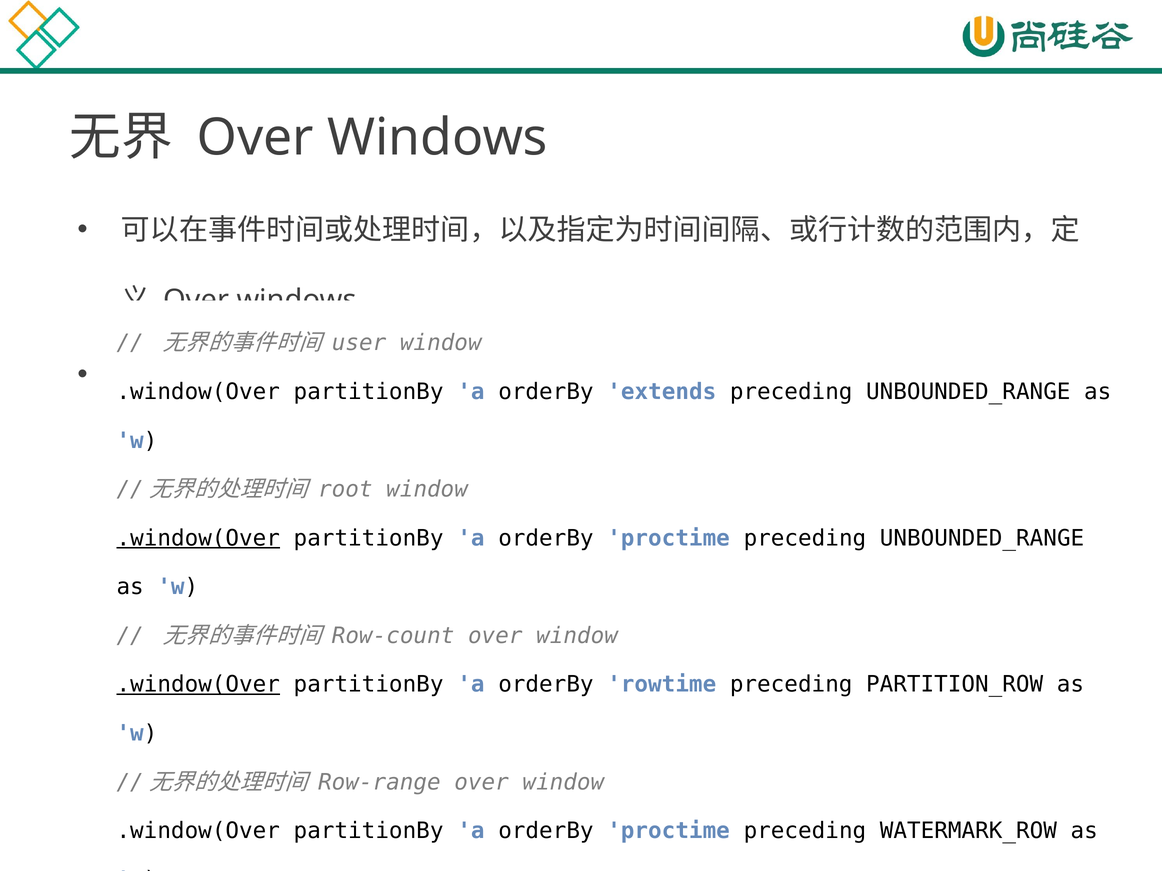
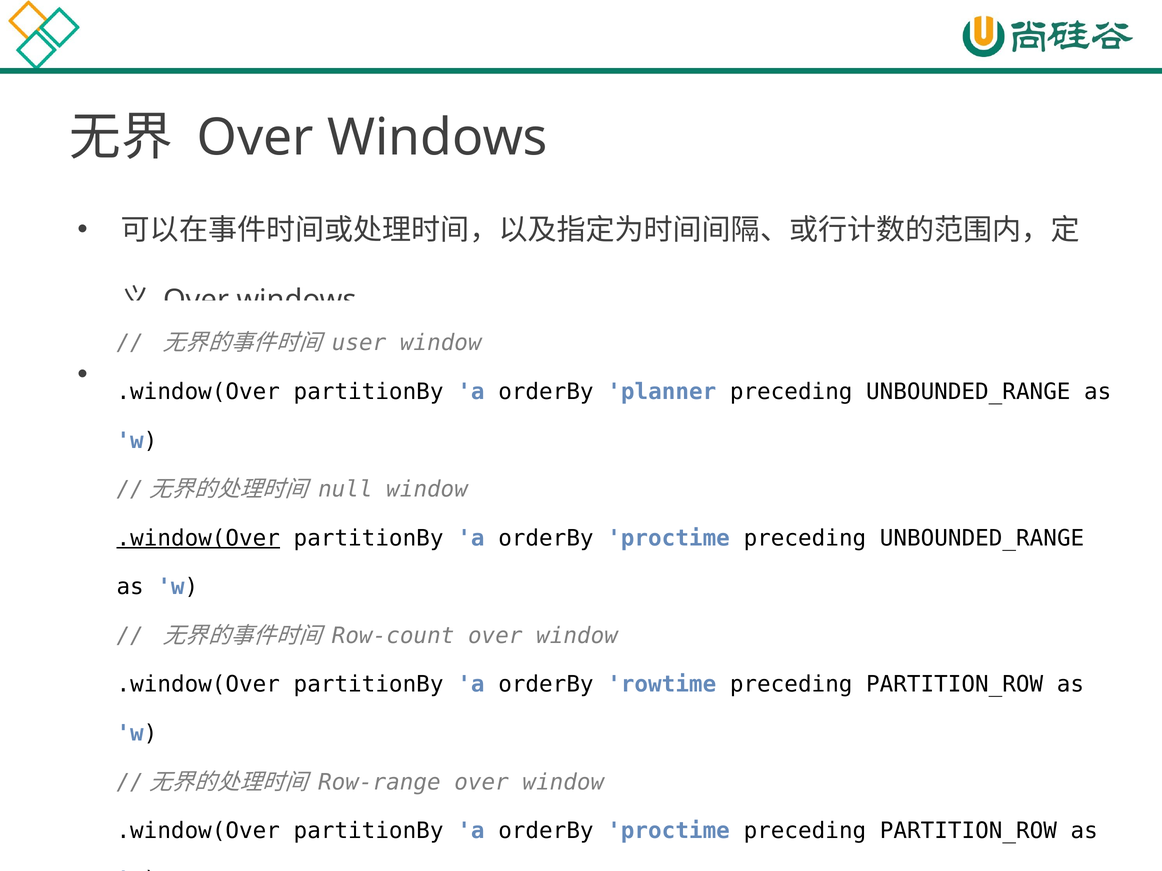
extends: extends -> planner
root: root -> null
.window(Over at (198, 685) underline: present -> none
proctime preceding WATERMARK_ROW: WATERMARK_ROW -> PARTITION_ROW
